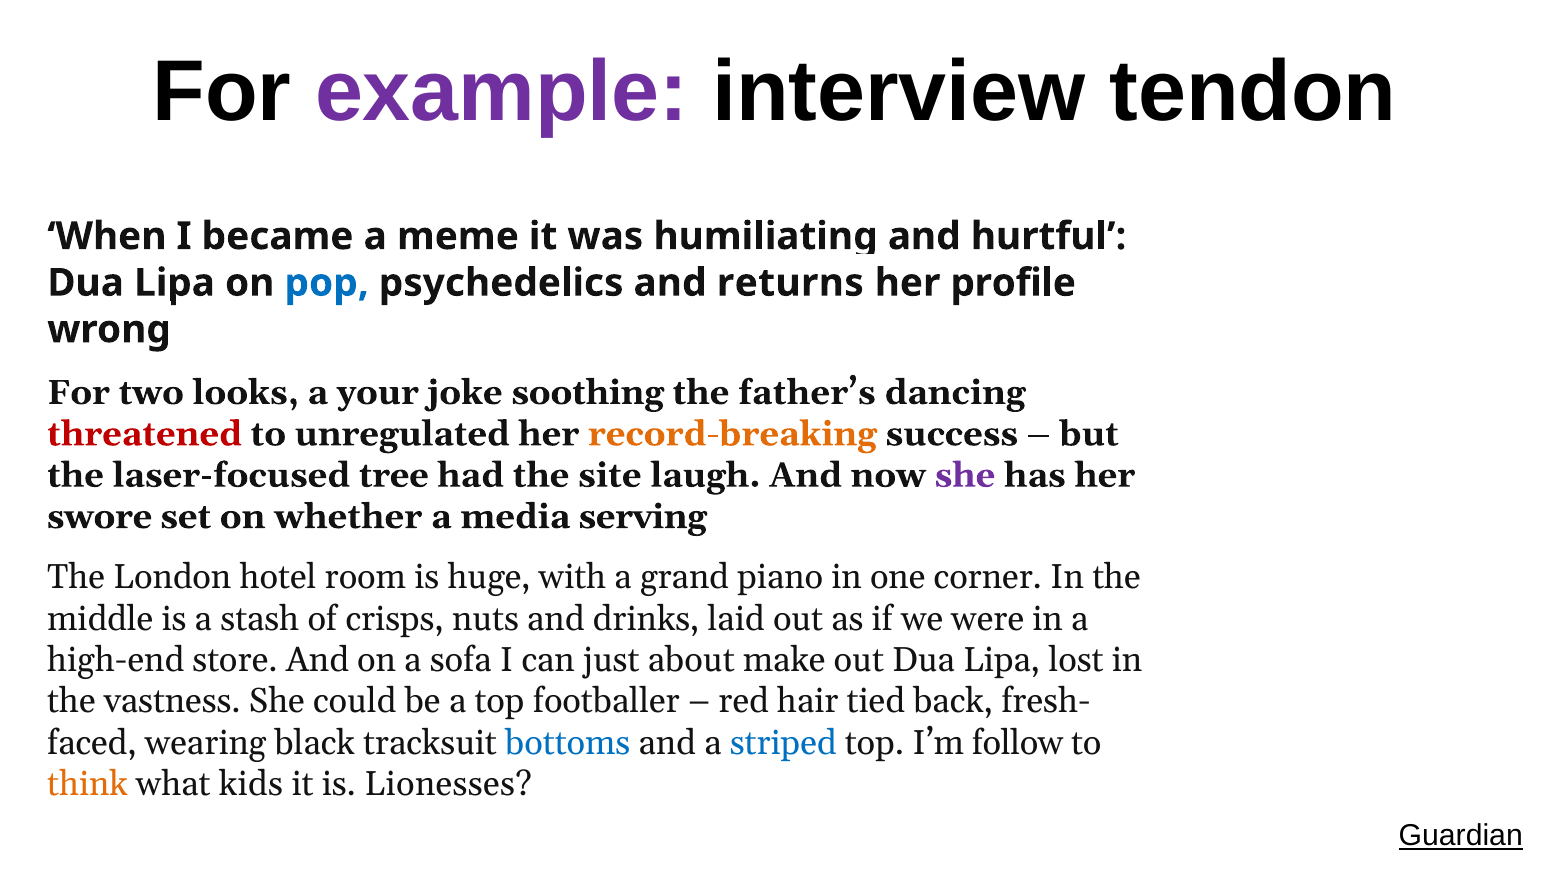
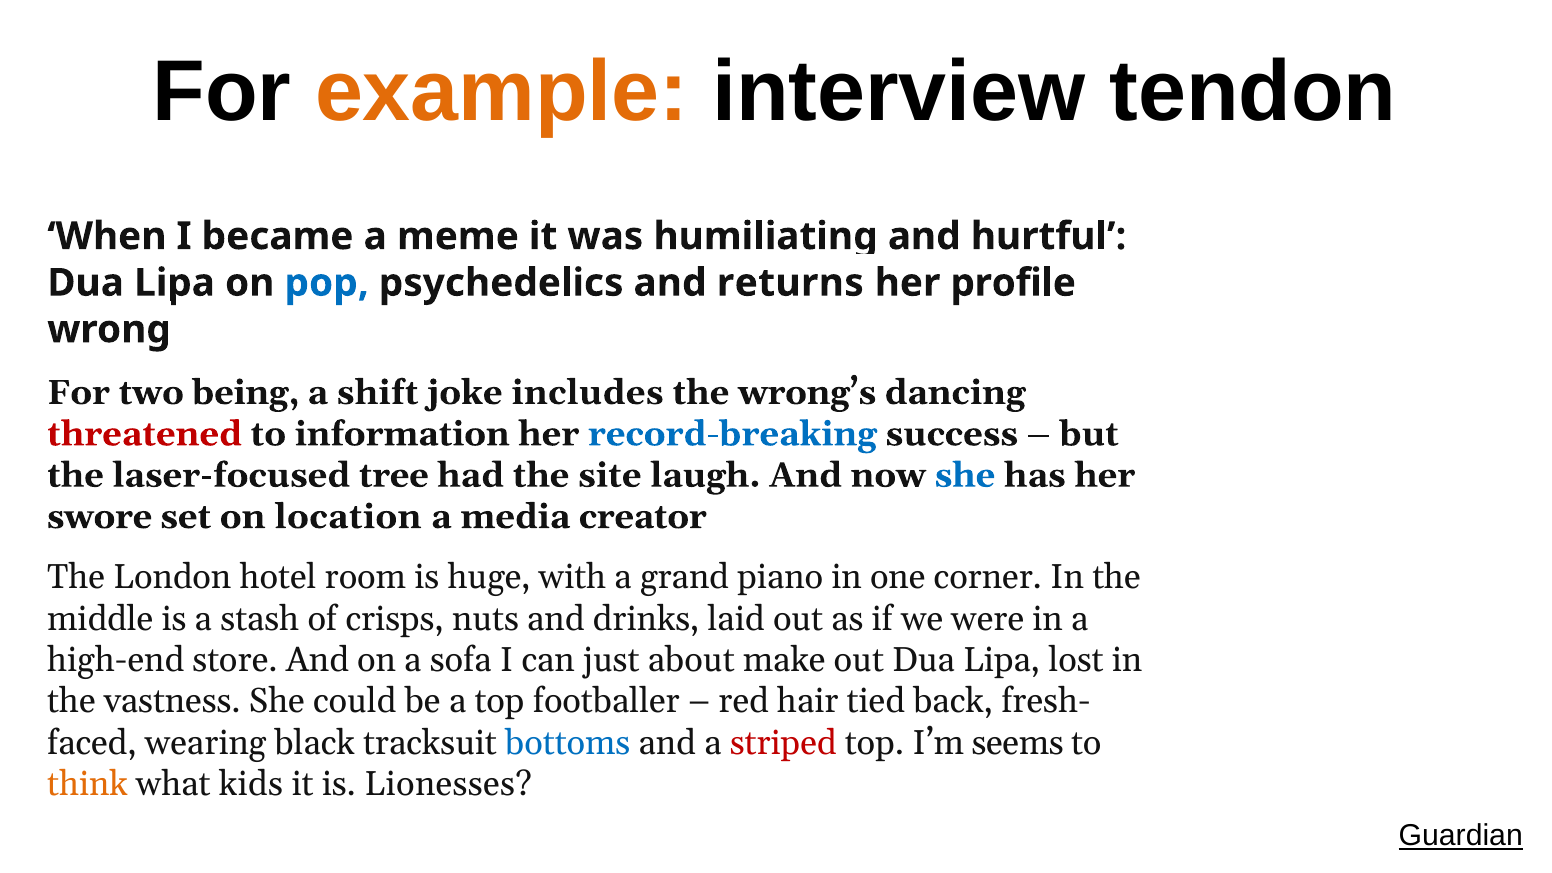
example colour: purple -> orange
looks: looks -> being
your: your -> shift
soothing: soothing -> includes
father’s: father’s -> wrong’s
unregulated: unregulated -> information
record-breaking colour: orange -> blue
she at (965, 475) colour: purple -> blue
whether: whether -> location
serving: serving -> creator
striped colour: blue -> red
follow: follow -> seems
